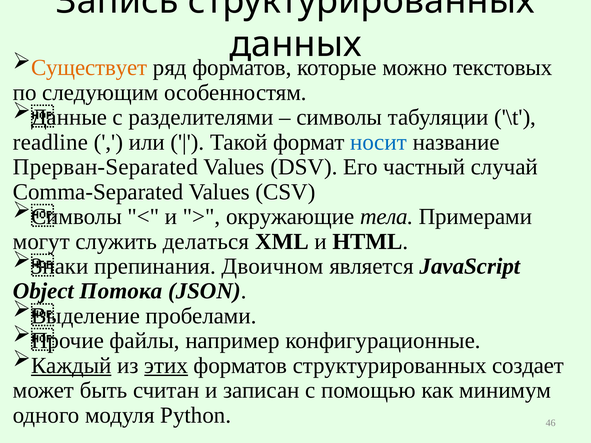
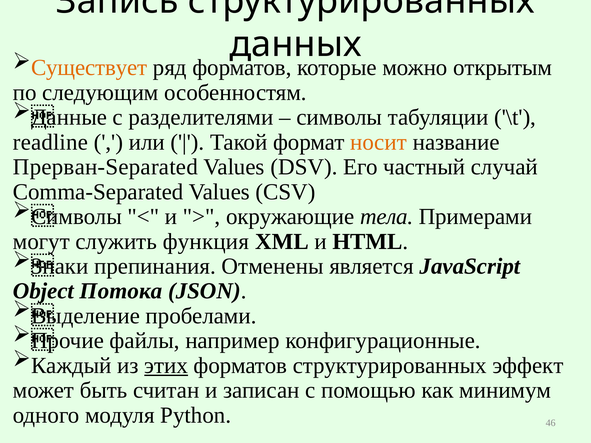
текстовых: текстовых -> открытым
носит colour: blue -> orange
делаться: делаться -> функция
Двоичном: Двоичном -> Отменены
Каждый underline: present -> none
создает: создает -> эффект
